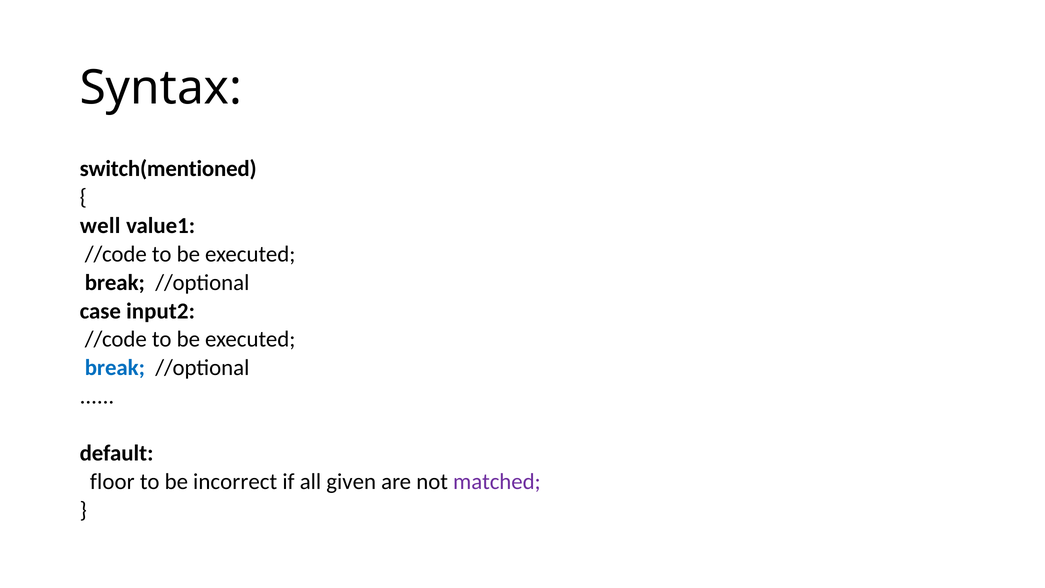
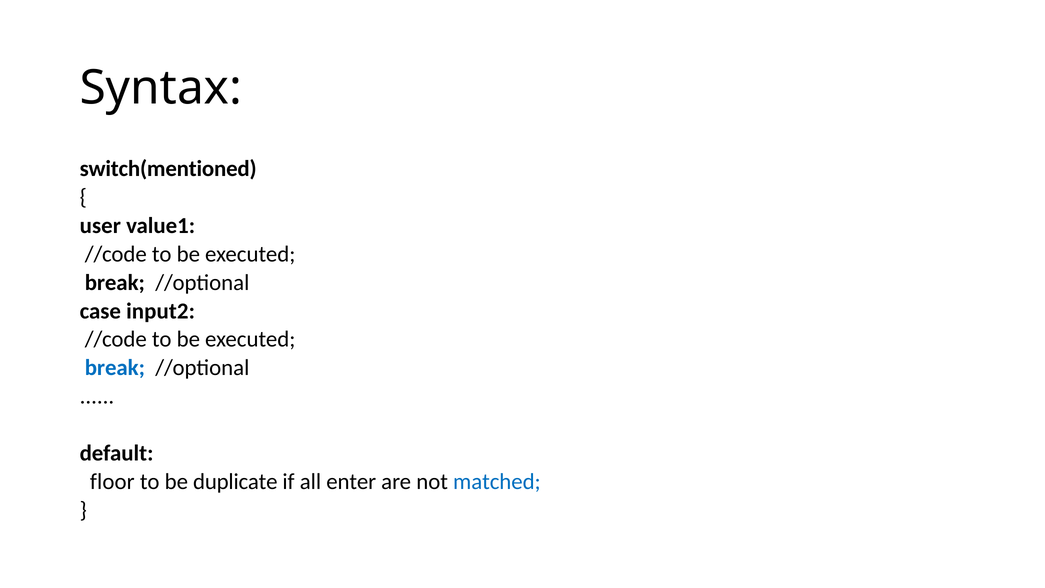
well: well -> user
incorrect: incorrect -> duplicate
given: given -> enter
matched colour: purple -> blue
